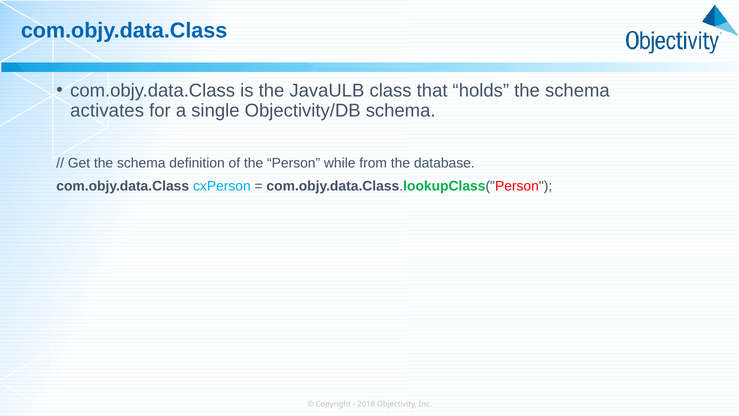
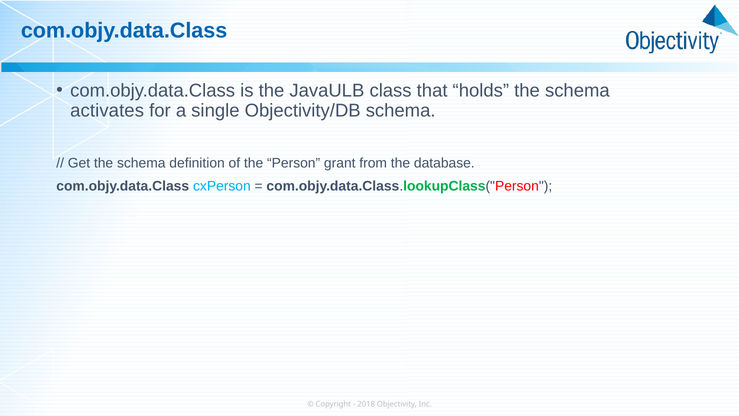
while: while -> grant
